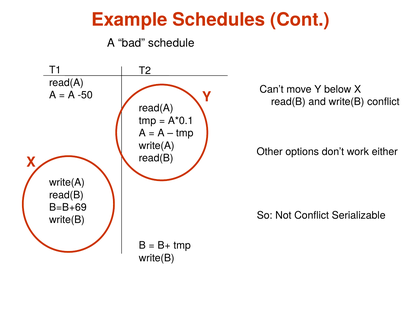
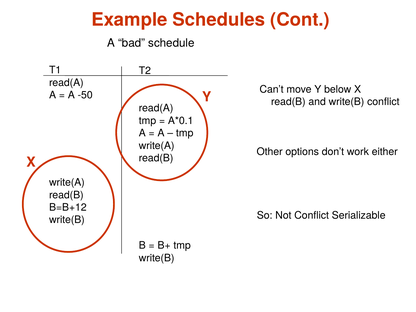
B=B+69: B=B+69 -> B=B+12
